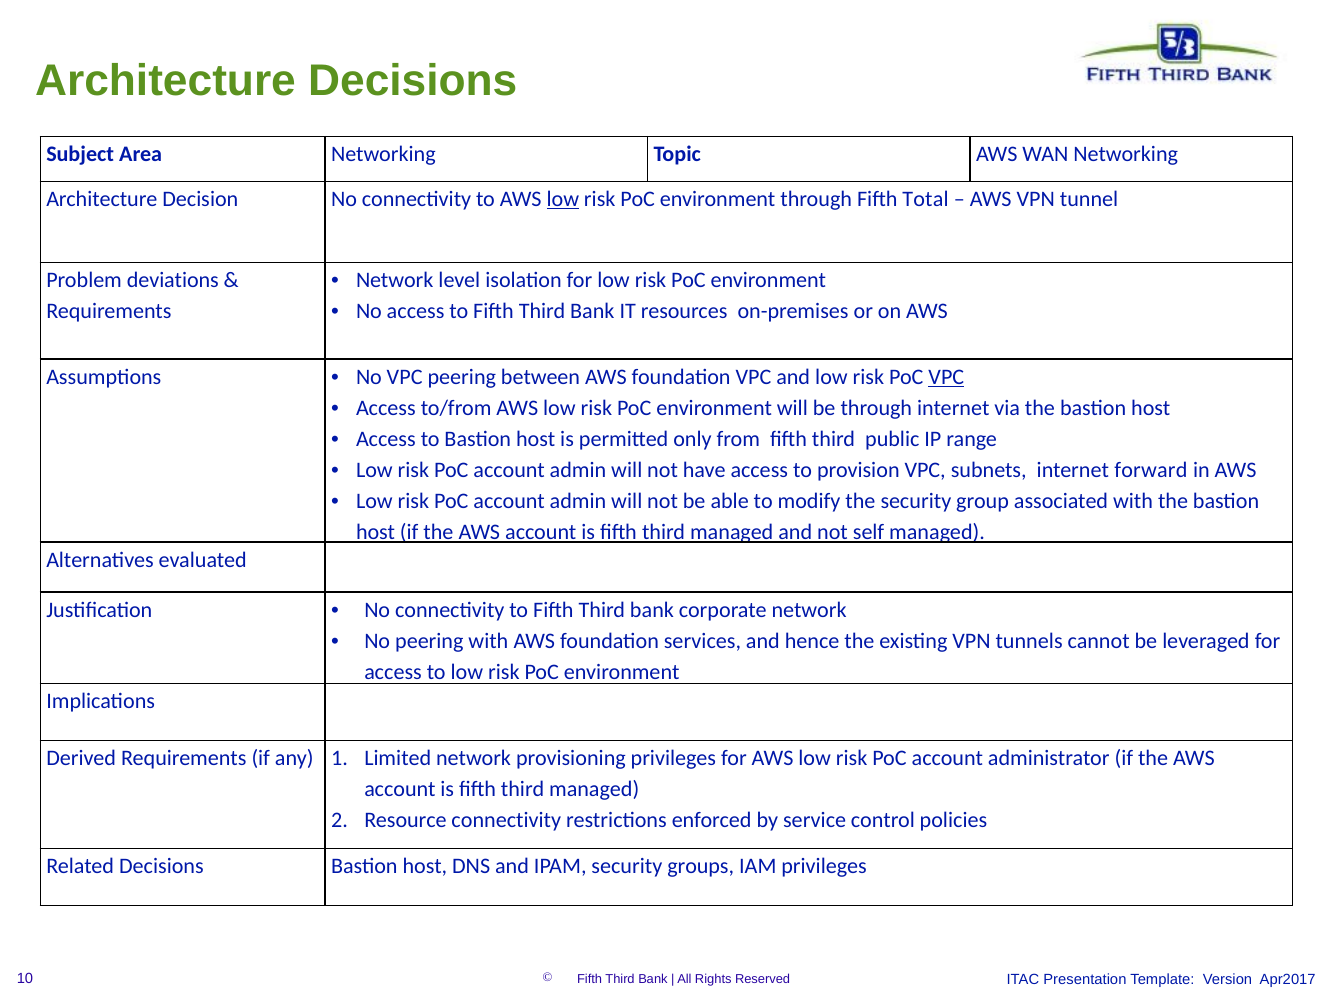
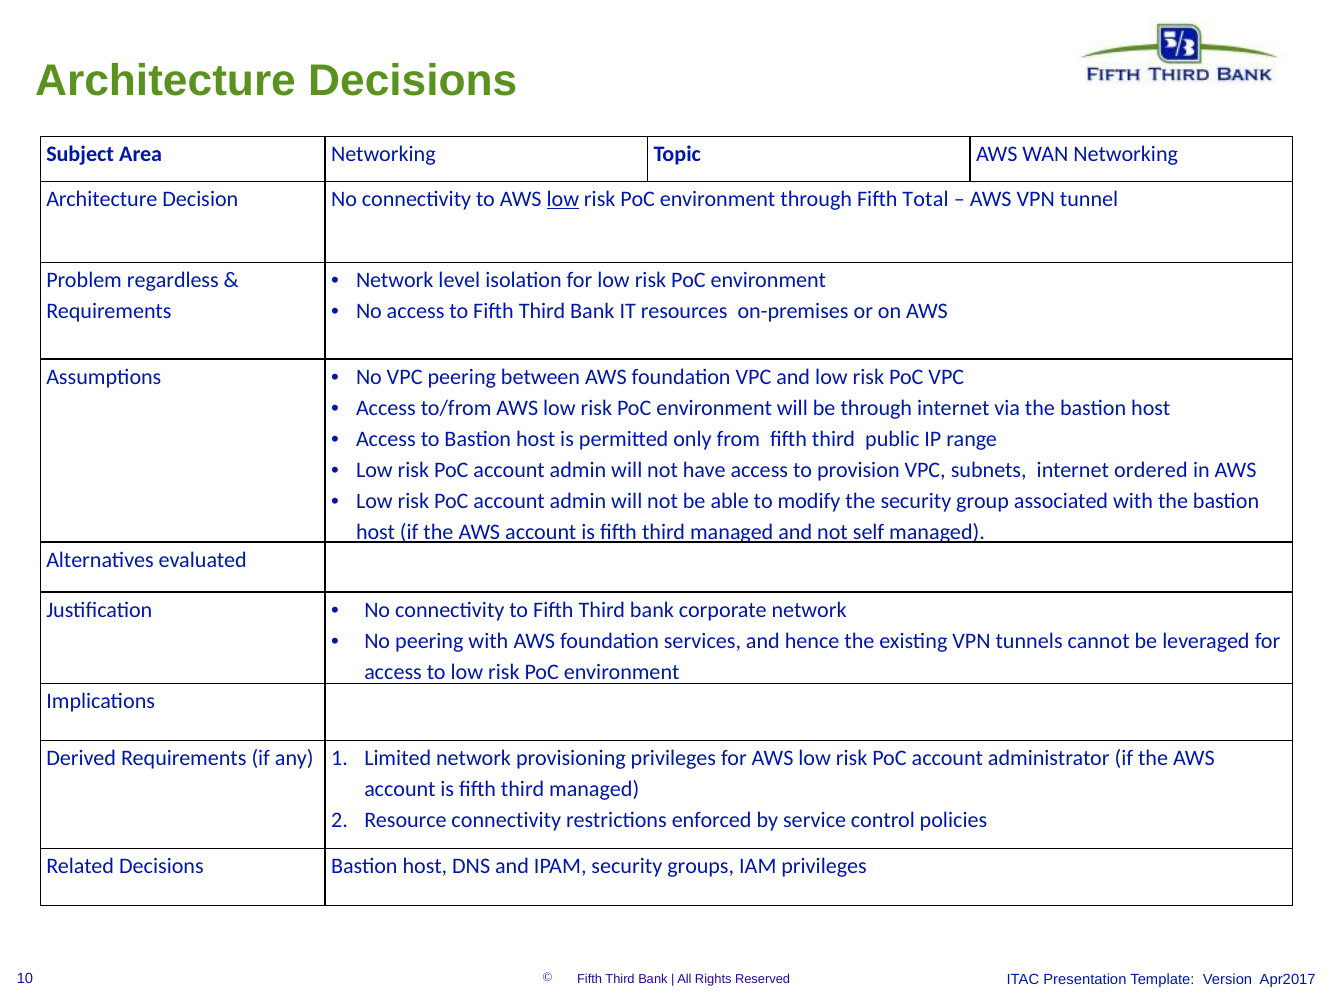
deviations: deviations -> regardless
VPC at (946, 377) underline: present -> none
forward: forward -> ordered
